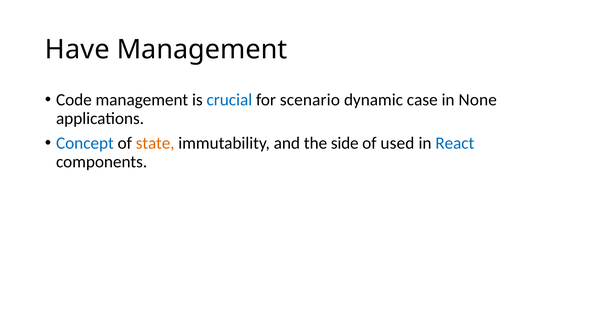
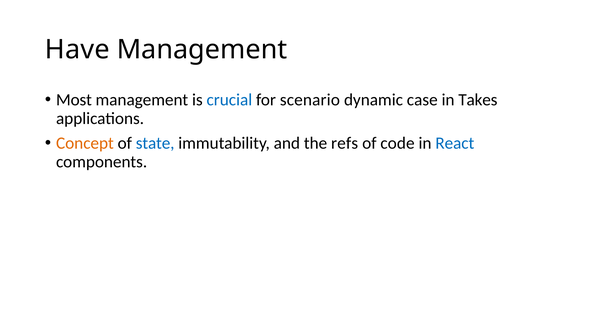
Code: Code -> Most
None: None -> Takes
Concept colour: blue -> orange
state colour: orange -> blue
side: side -> refs
used: used -> code
